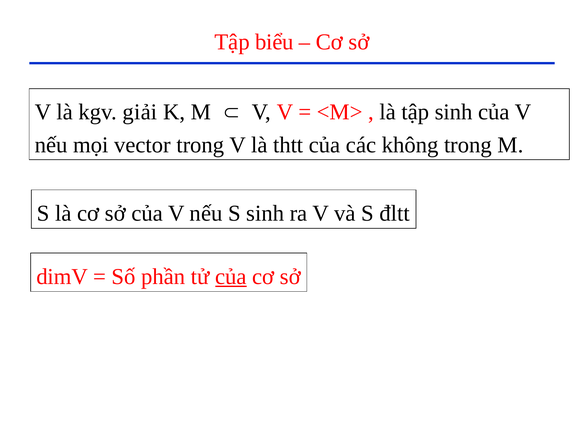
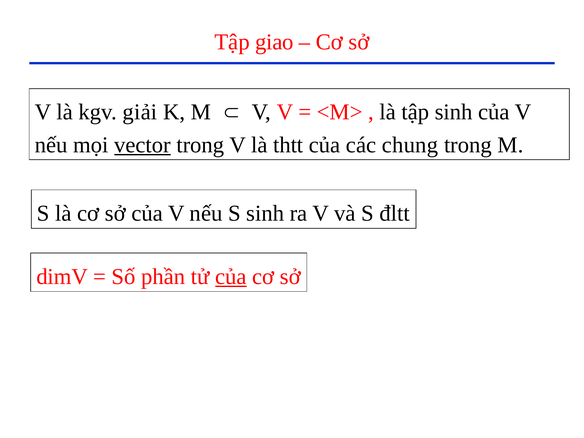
biểu: biểu -> giao
vector underline: none -> present
không: không -> chung
